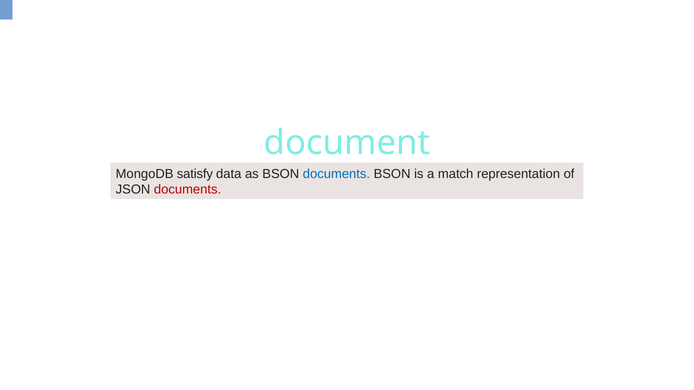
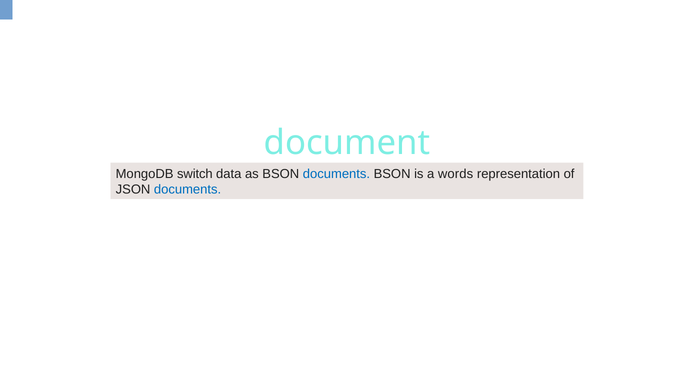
satisfy: satisfy -> switch
match: match -> words
documents at (188, 190) colour: red -> blue
